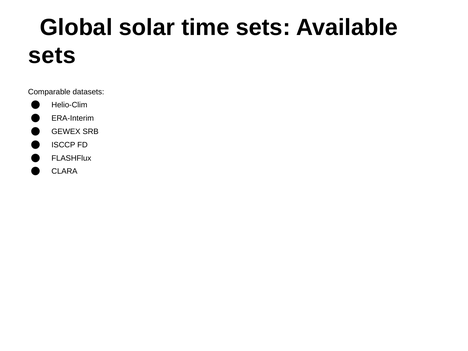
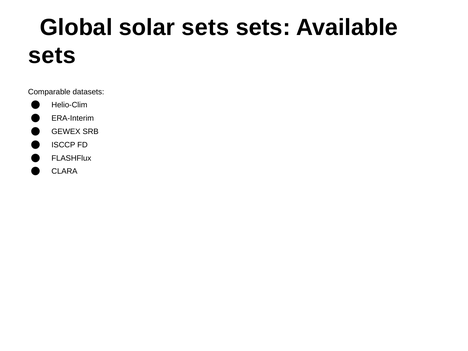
solar time: time -> sets
